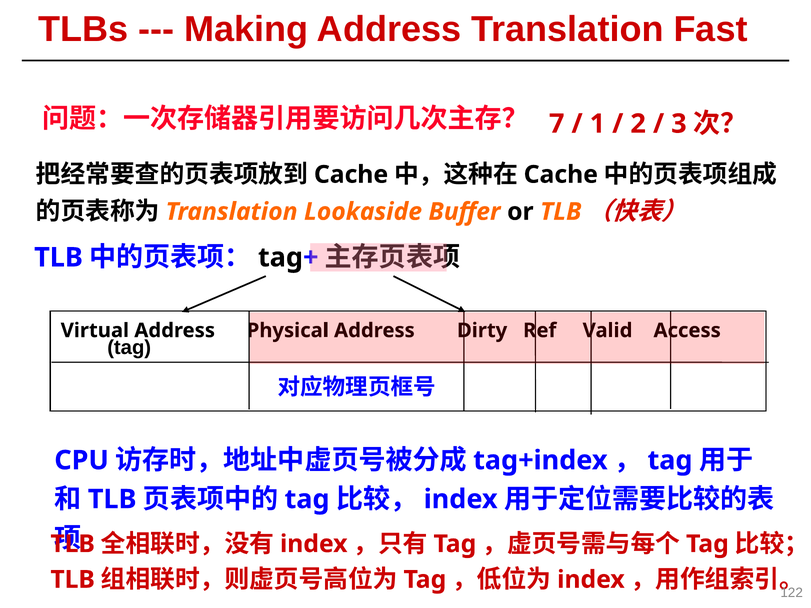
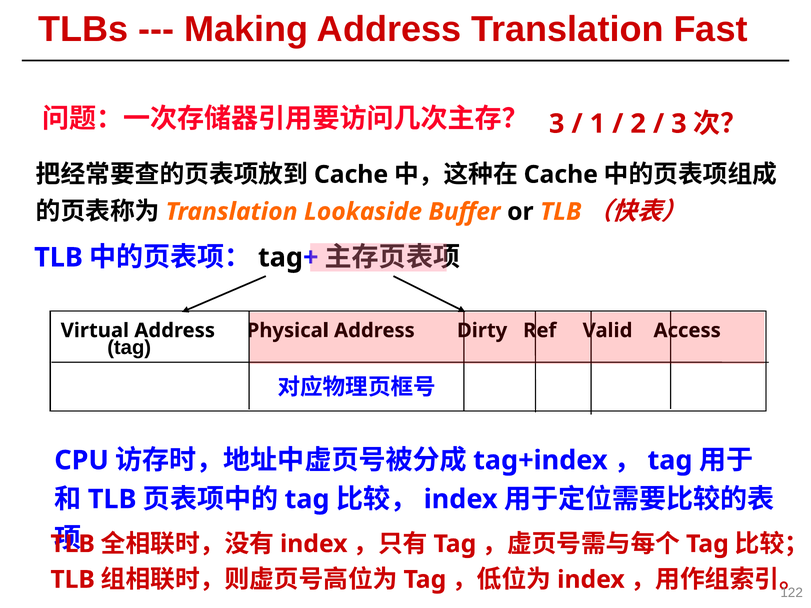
7 at (557, 124): 7 -> 3
